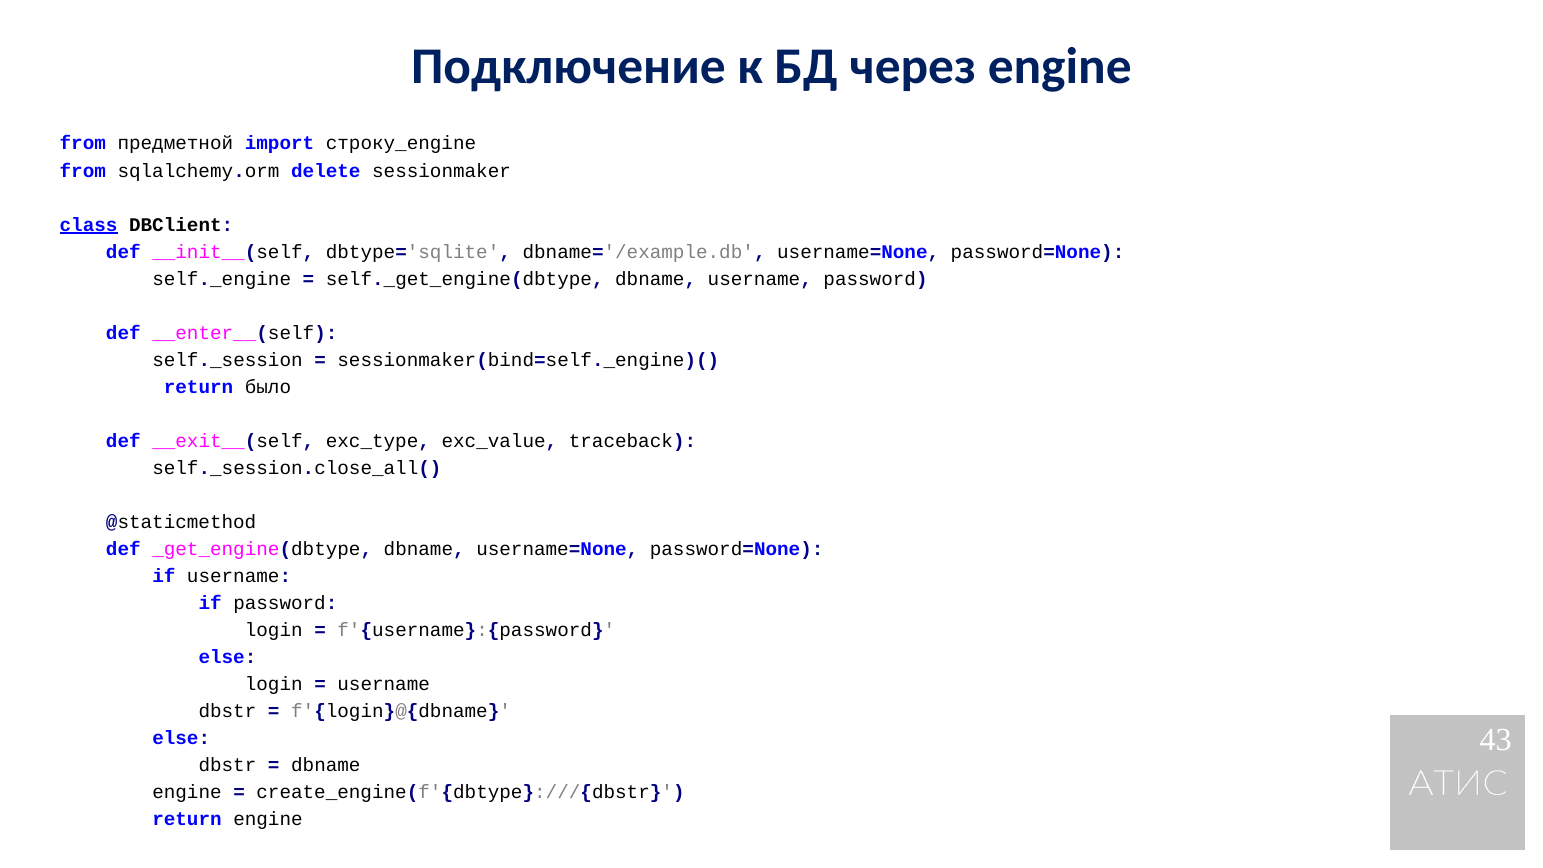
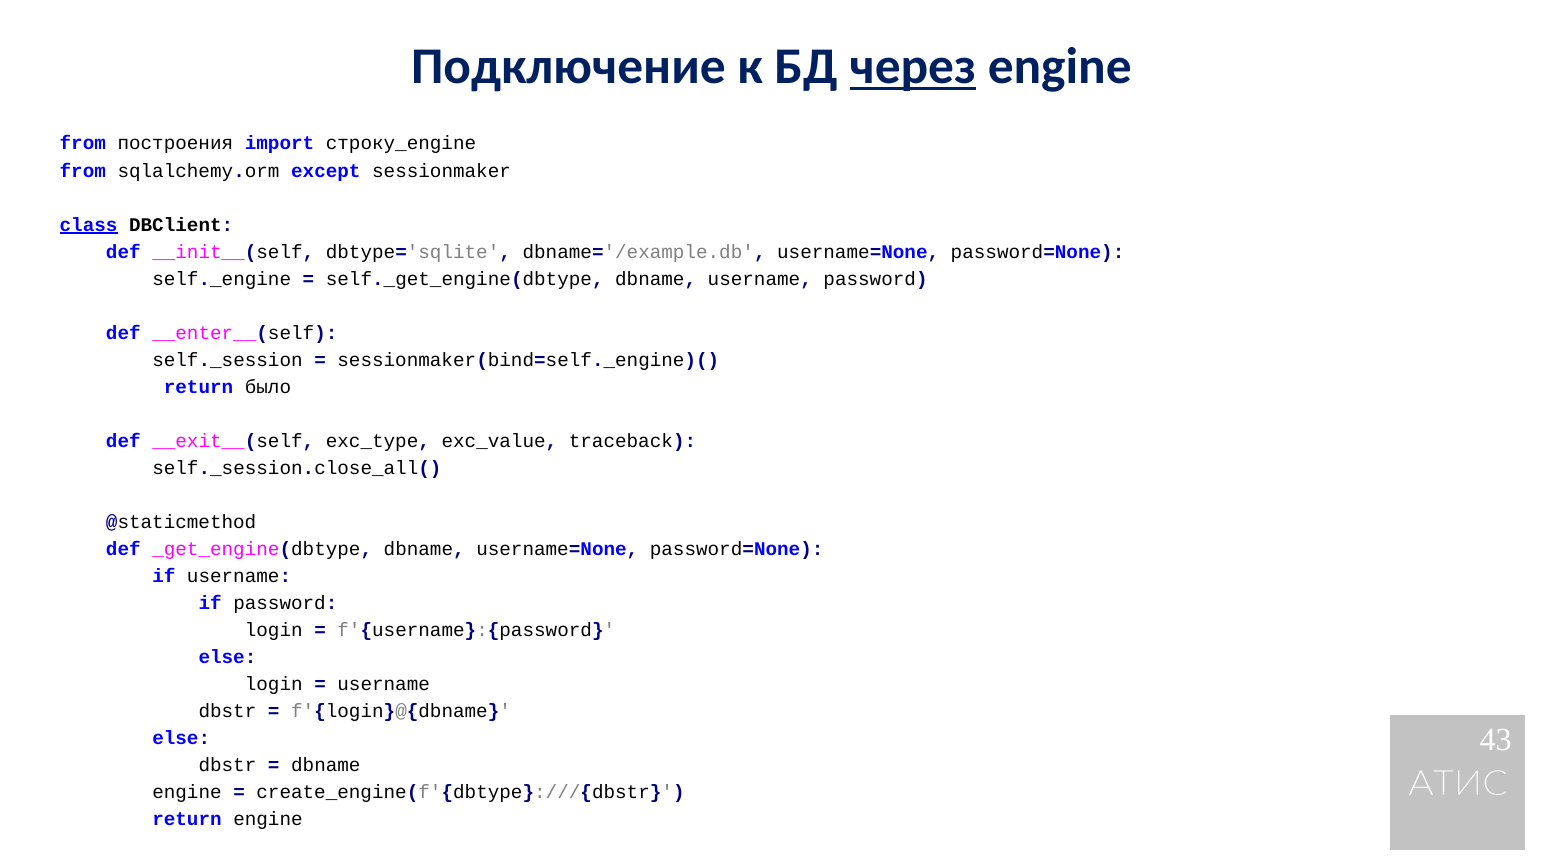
через underline: none -> present
предметной: предметной -> построения
delete: delete -> except
